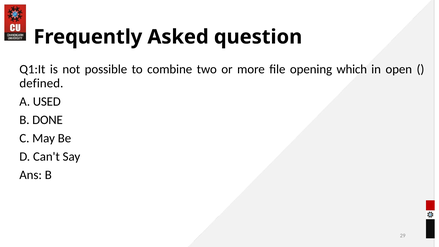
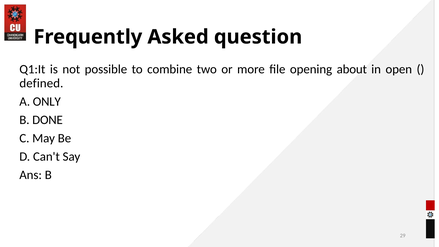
which: which -> about
USED: USED -> ONLY
